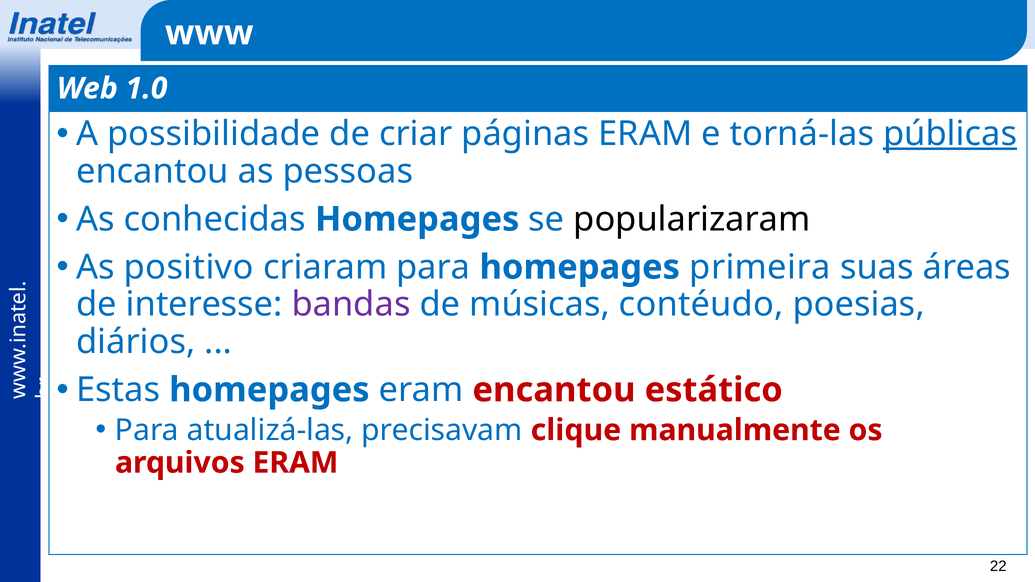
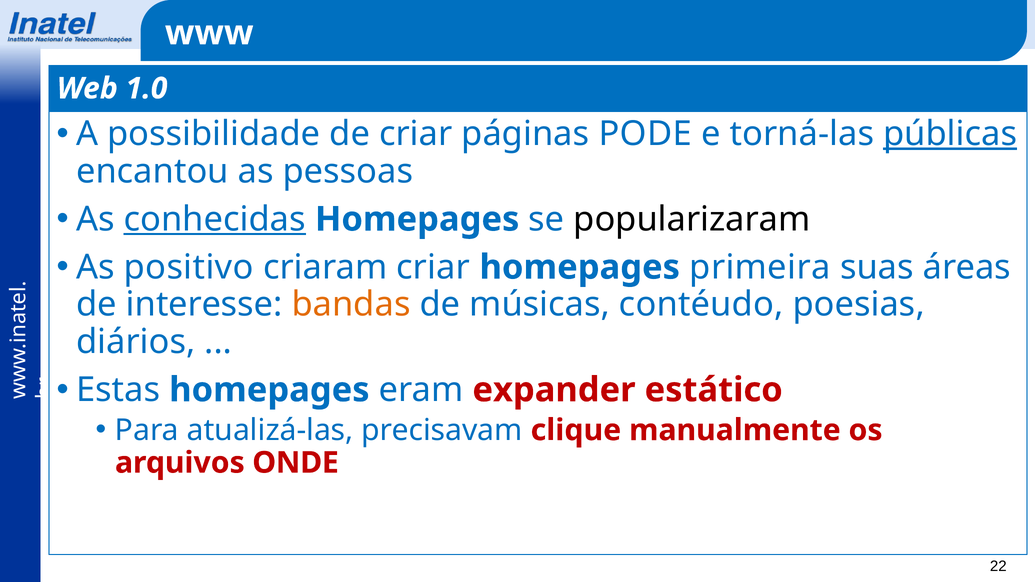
páginas ERAM: ERAM -> PODE
conhecidas underline: none -> present
criaram para: para -> criar
bandas colour: purple -> orange
eram encantou: encantou -> expander
arquivos ERAM: ERAM -> ONDE
